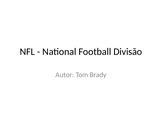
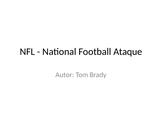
Divisão: Divisão -> Ataque
